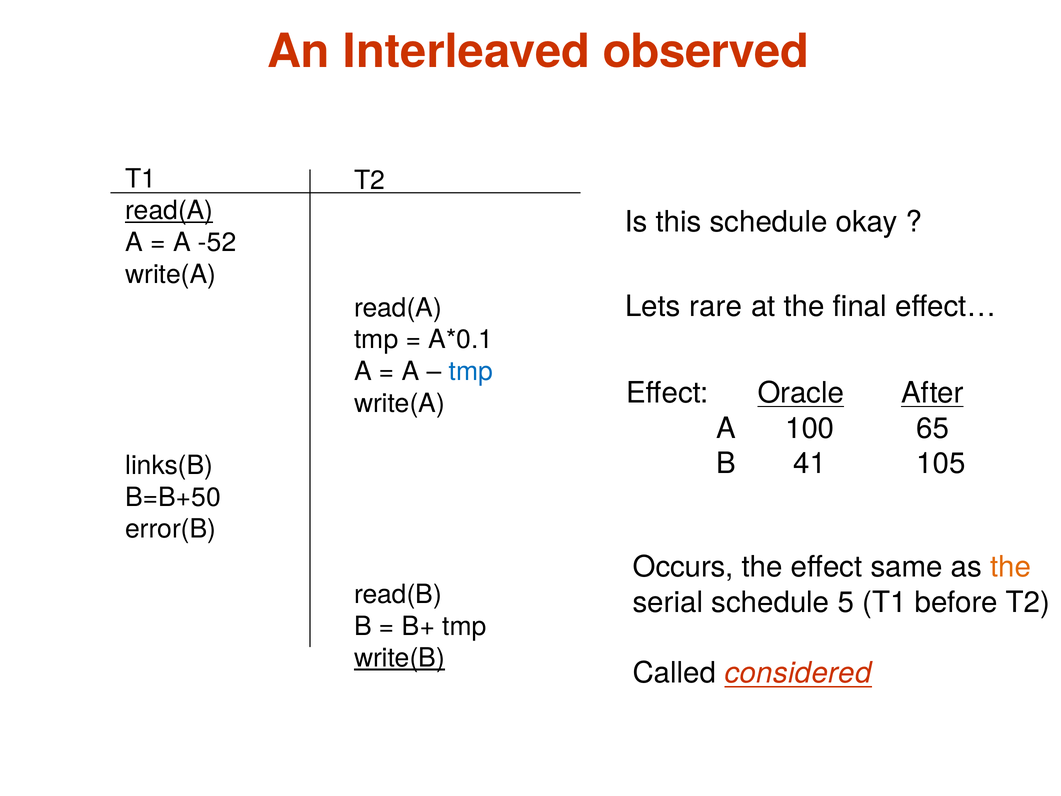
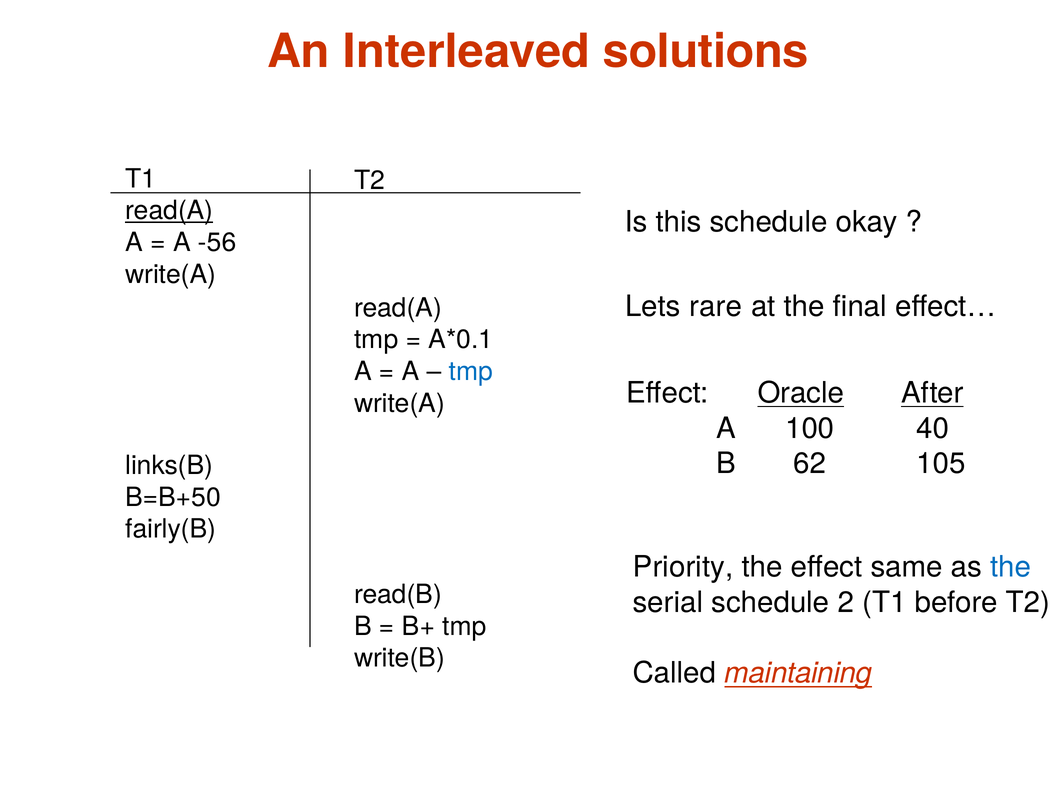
observed: observed -> solutions
-52: -52 -> -56
65: 65 -> 40
41: 41 -> 62
error(B: error(B -> fairly(B
Occurs: Occurs -> Priority
the at (1011, 567) colour: orange -> blue
5: 5 -> 2
write(B underline: present -> none
considered: considered -> maintaining
